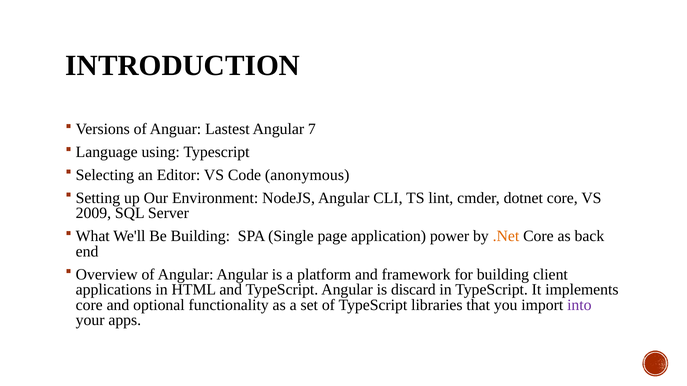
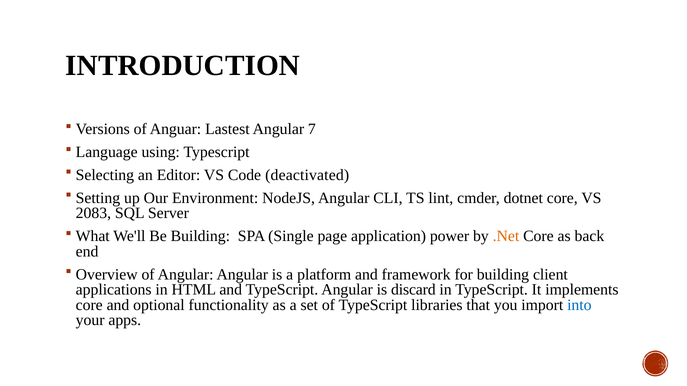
anonymous: anonymous -> deactivated
2009: 2009 -> 2083
into colour: purple -> blue
